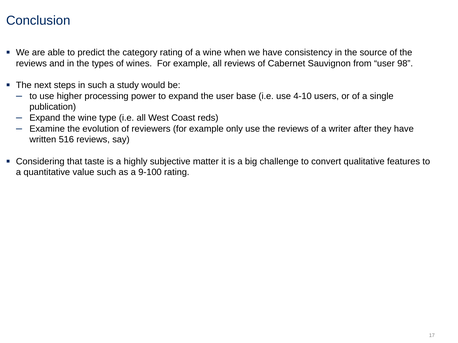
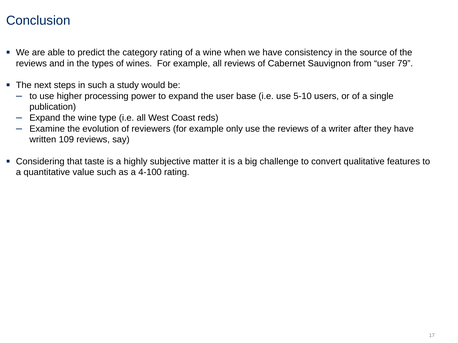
98: 98 -> 79
4-10: 4-10 -> 5-10
516: 516 -> 109
9-100: 9-100 -> 4-100
